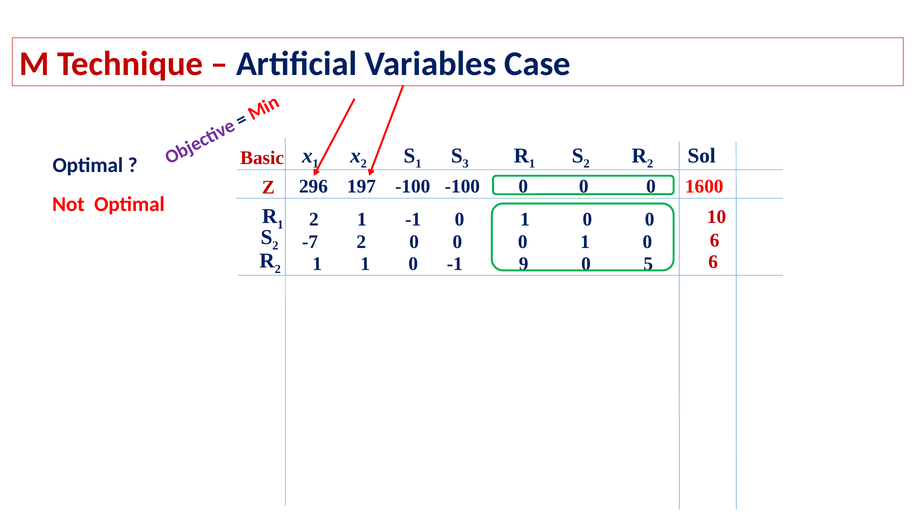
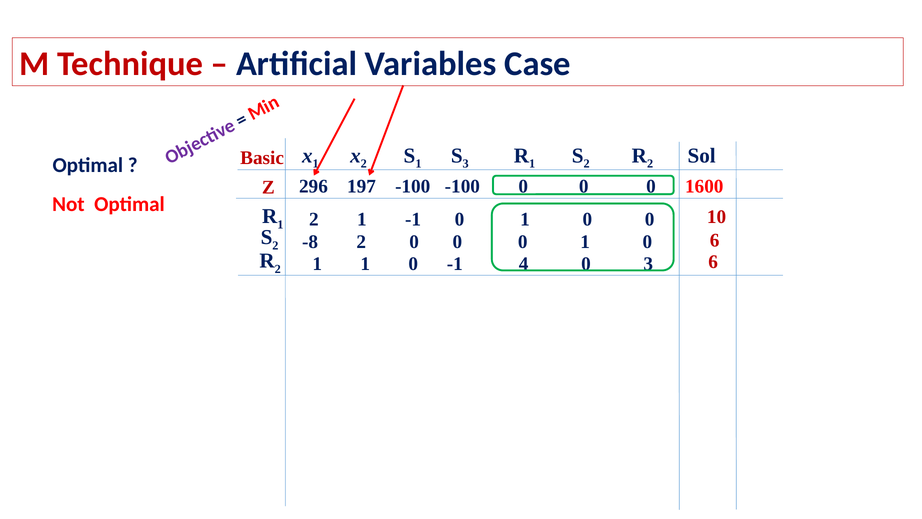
-7: -7 -> -8
9: 9 -> 4
0 5: 5 -> 3
